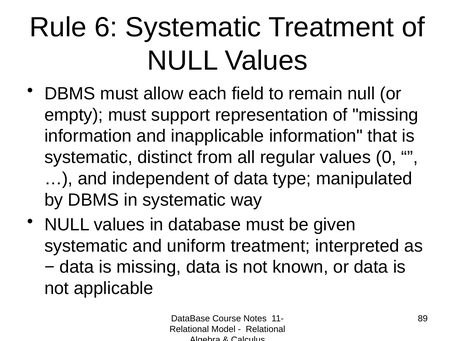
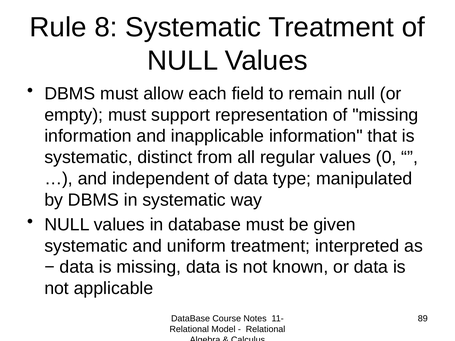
6: 6 -> 8
